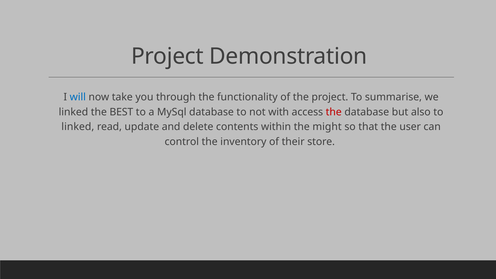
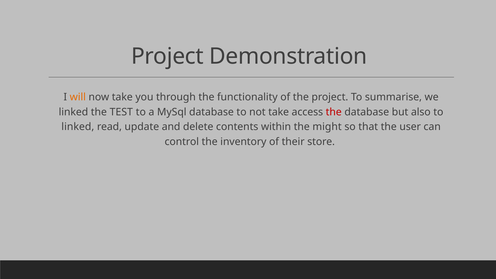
will colour: blue -> orange
BEST: BEST -> TEST
not with: with -> take
